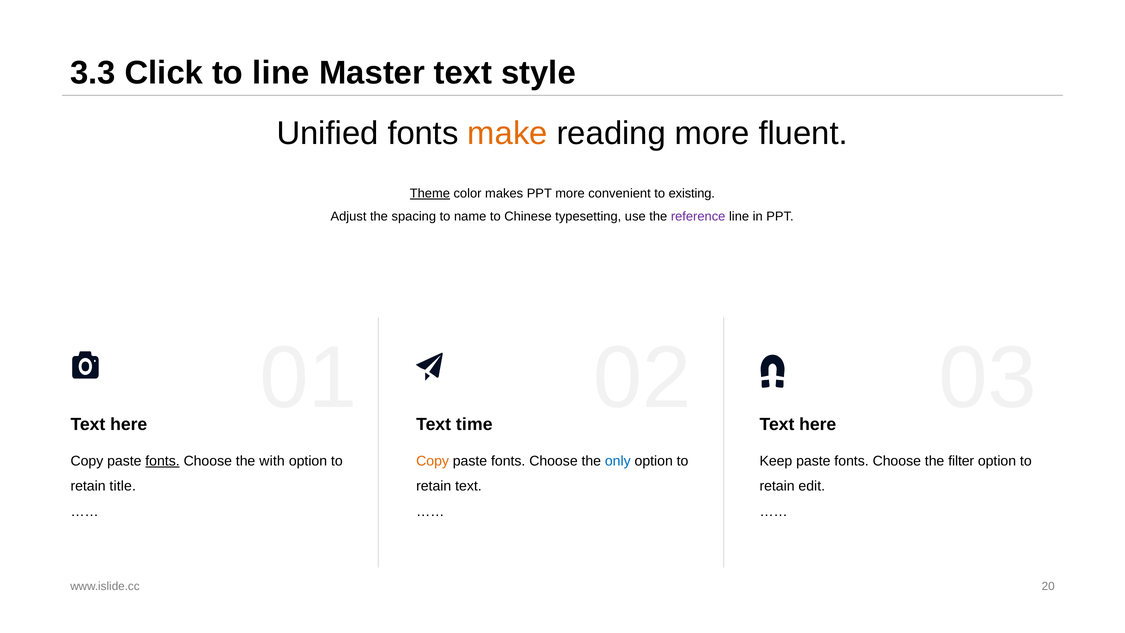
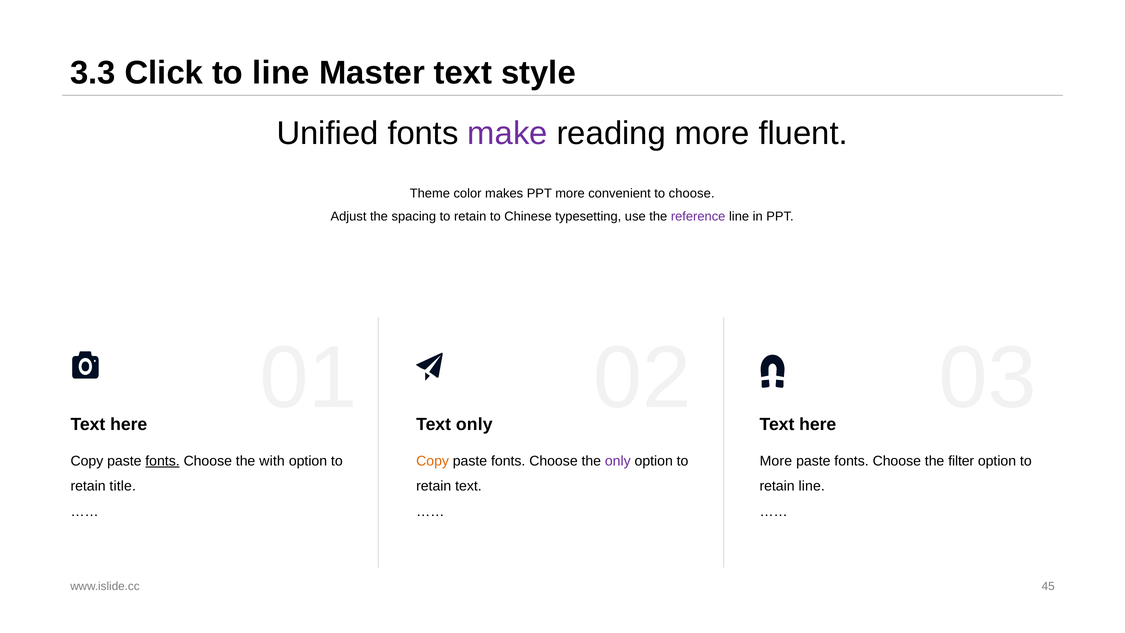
make colour: orange -> purple
Theme underline: present -> none
to existing: existing -> choose
spacing to name: name -> retain
Text time: time -> only
only at (618, 461) colour: blue -> purple
Keep at (776, 461): Keep -> More
retain edit: edit -> line
20: 20 -> 45
